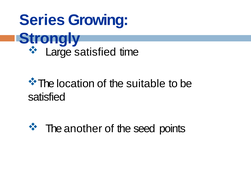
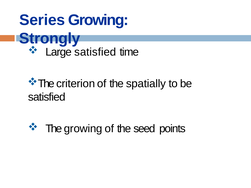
location: location -> criterion
suitable: suitable -> spatially
The another: another -> growing
